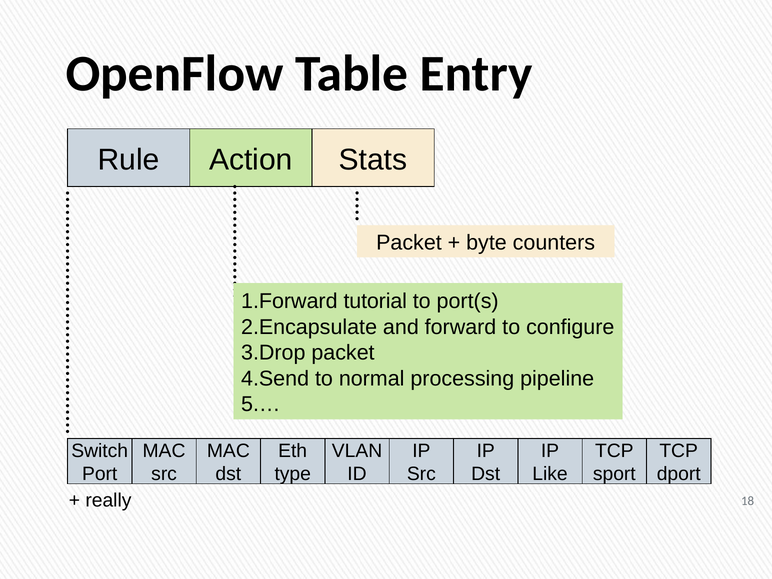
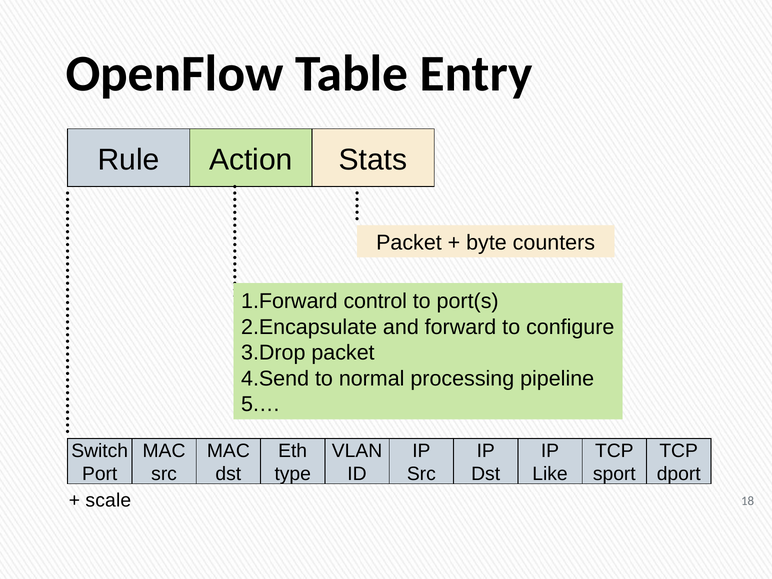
tutorial: tutorial -> control
really: really -> scale
